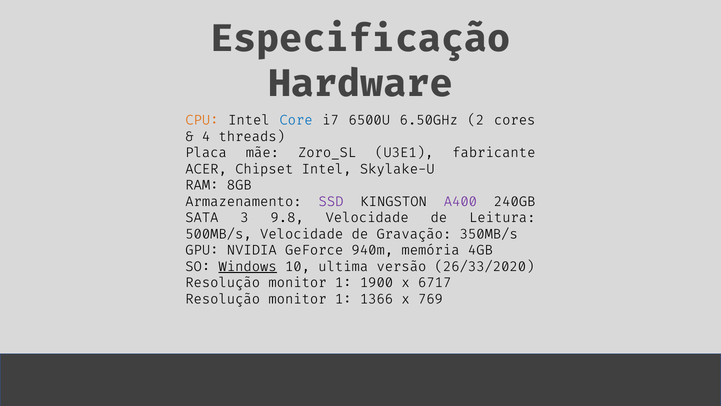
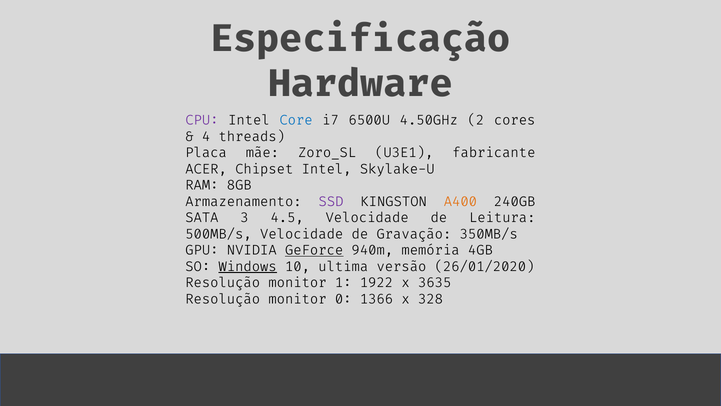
CPU colour: orange -> purple
6.50GHz: 6.50GHz -> 4.50GHz
A400 colour: purple -> orange
9.8: 9.8 -> 4.5
GeForce underline: none -> present
26/33/2020: 26/33/2020 -> 26/01/2020
1900: 1900 -> 1922
6717: 6717 -> 3635
1 at (343, 299): 1 -> 0
769: 769 -> 328
